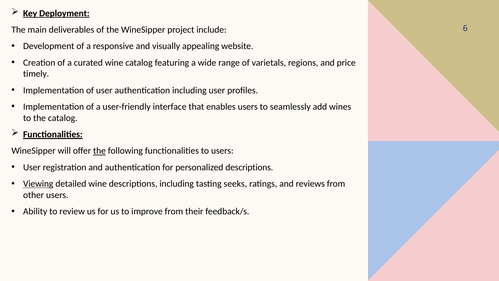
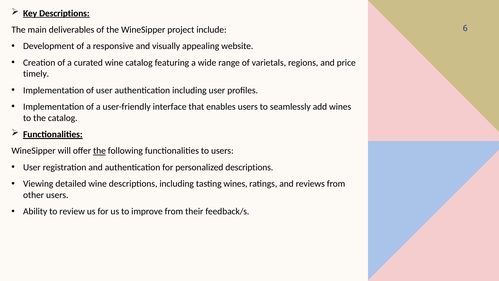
Key Deployment: Deployment -> Descriptions
Viewing underline: present -> none
tasting seeks: seeks -> wines
